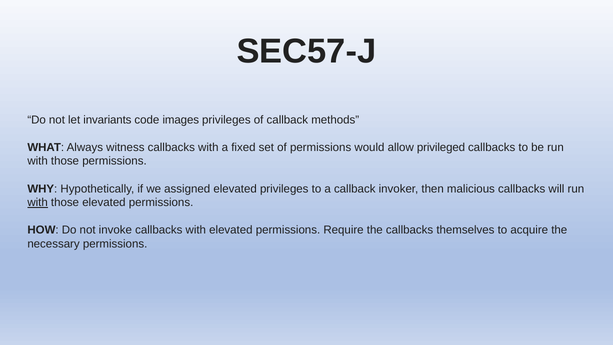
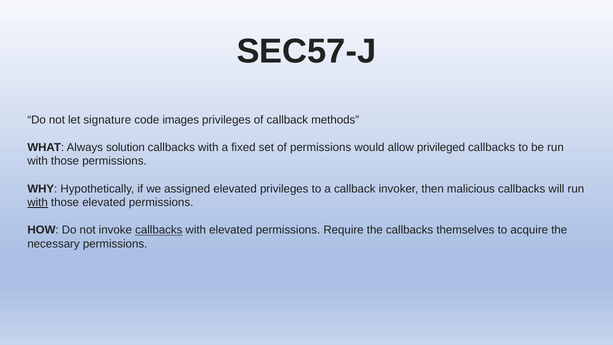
invariants: invariants -> signature
witness: witness -> solution
callbacks at (159, 230) underline: none -> present
